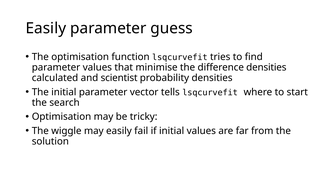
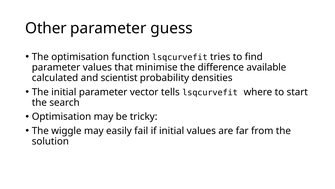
Easily at (46, 28): Easily -> Other
difference densities: densities -> available
